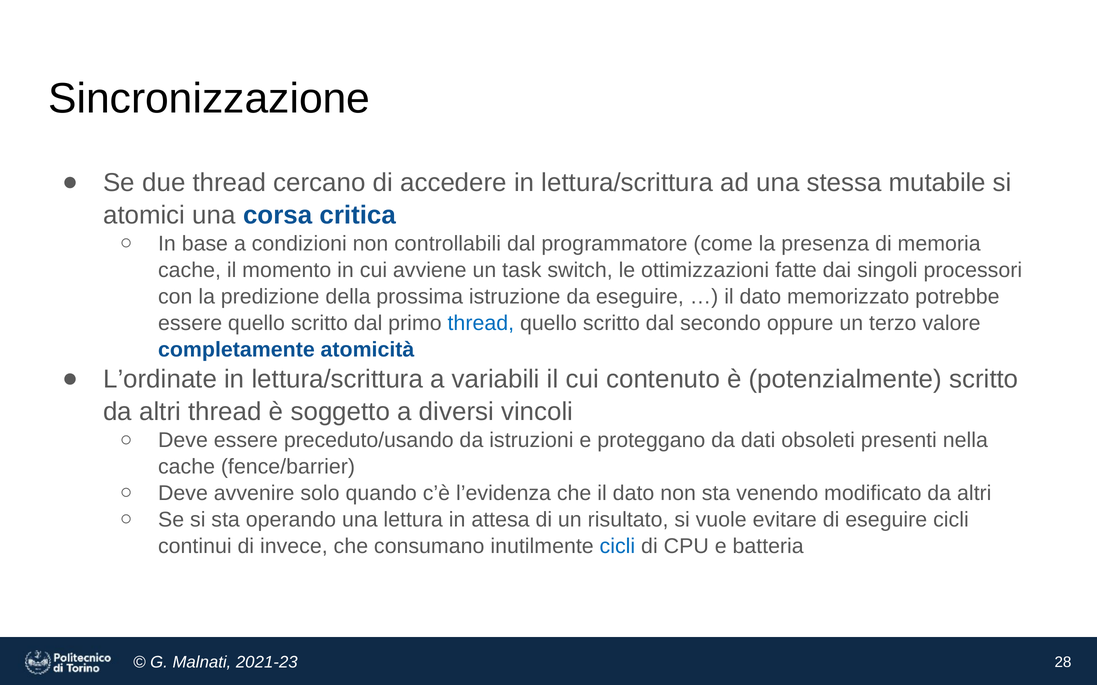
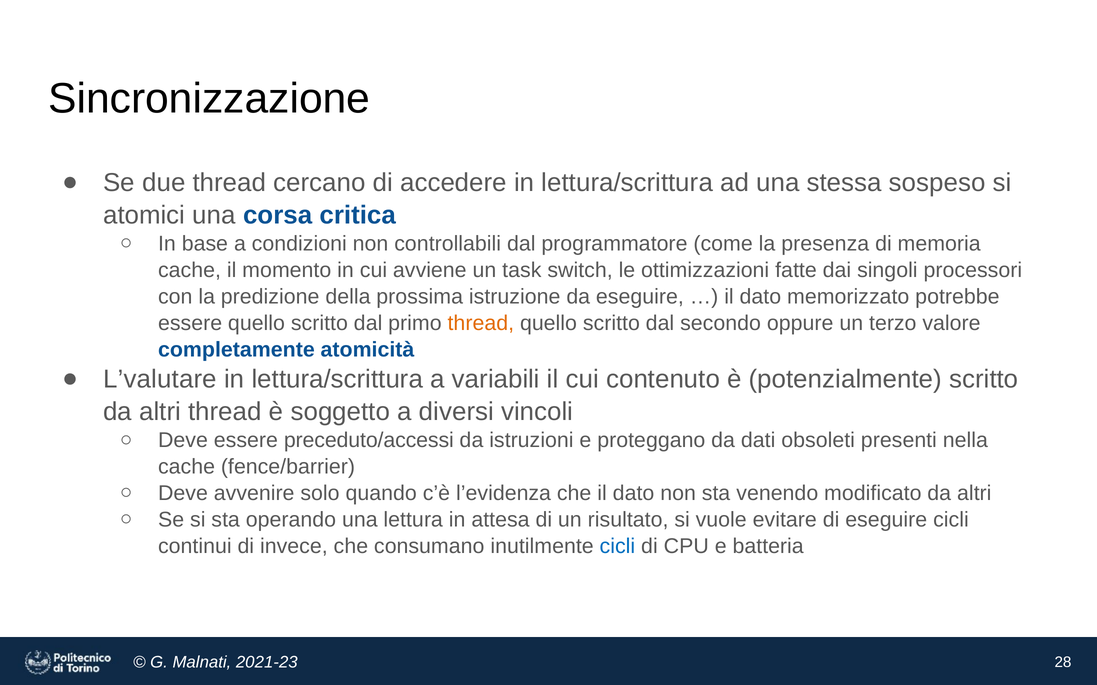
mutabile: mutabile -> sospeso
thread at (481, 324) colour: blue -> orange
L’ordinate: L’ordinate -> L’valutare
preceduto/usando: preceduto/usando -> preceduto/accessi
